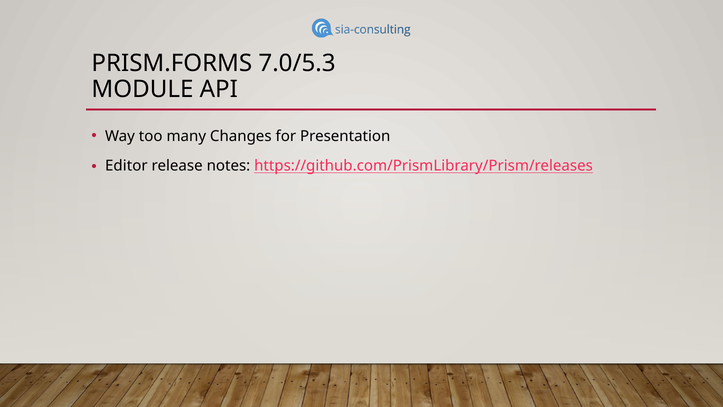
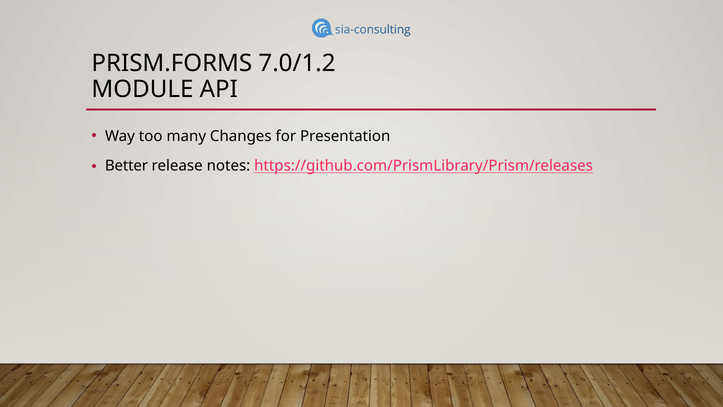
7.0/5.3: 7.0/5.3 -> 7.0/1.2
Editor: Editor -> Better
